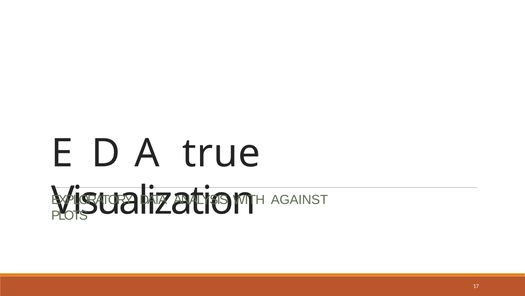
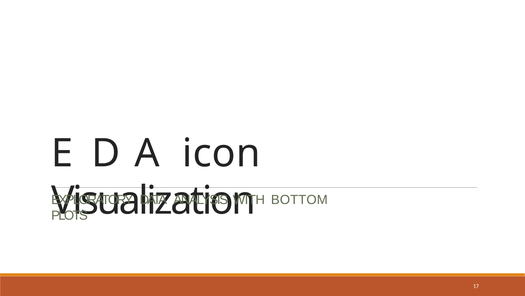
true: true -> icon
AGAINST: AGAINST -> BOTTOM
